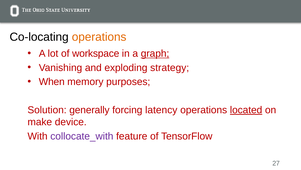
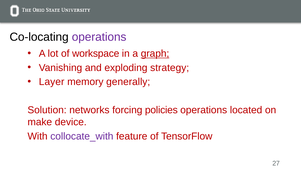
operations at (99, 37) colour: orange -> purple
When: When -> Layer
purposes: purposes -> generally
generally: generally -> networks
latency: latency -> policies
located underline: present -> none
